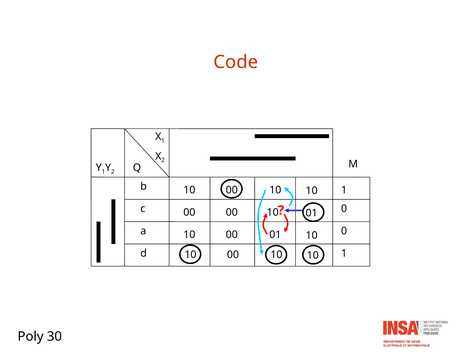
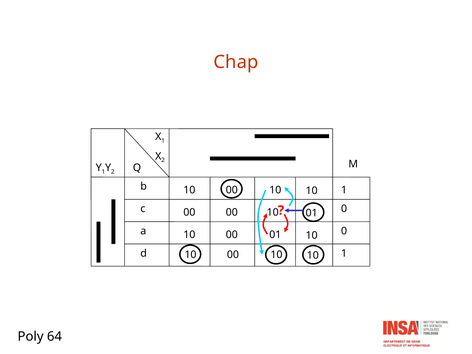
Code: Code -> Chap
30: 30 -> 64
